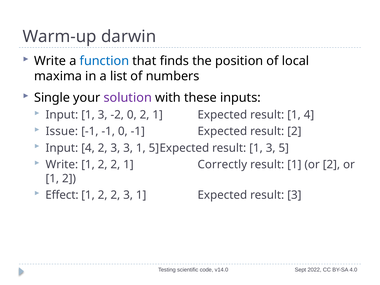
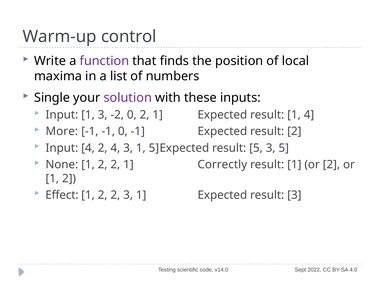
darwin: darwin -> control
function colour: blue -> purple
Issue: Issue -> More
4 2 3: 3 -> 4
1 at (256, 148): 1 -> 5
Write at (62, 165): Write -> None
